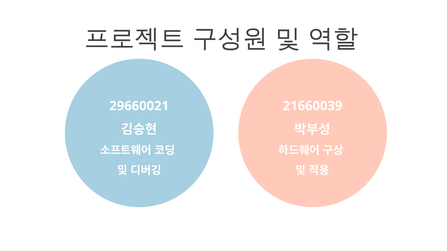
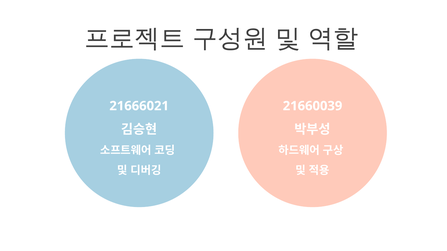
29660021: 29660021 -> 21666021
